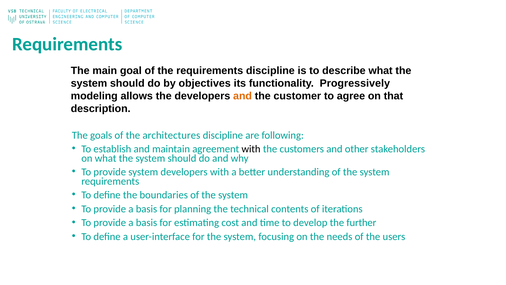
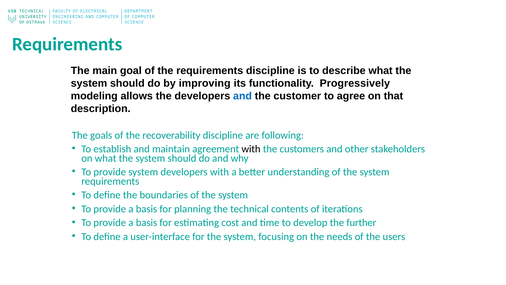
objectives: objectives -> improving
and at (243, 96) colour: orange -> blue
architectures: architectures -> recoverability
